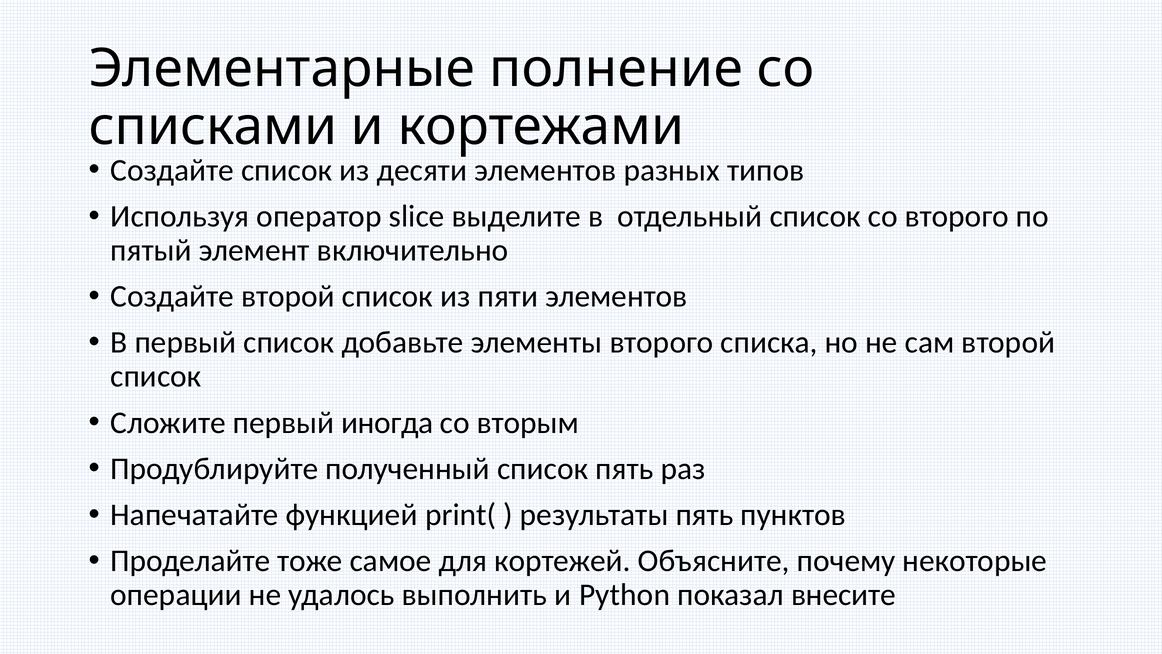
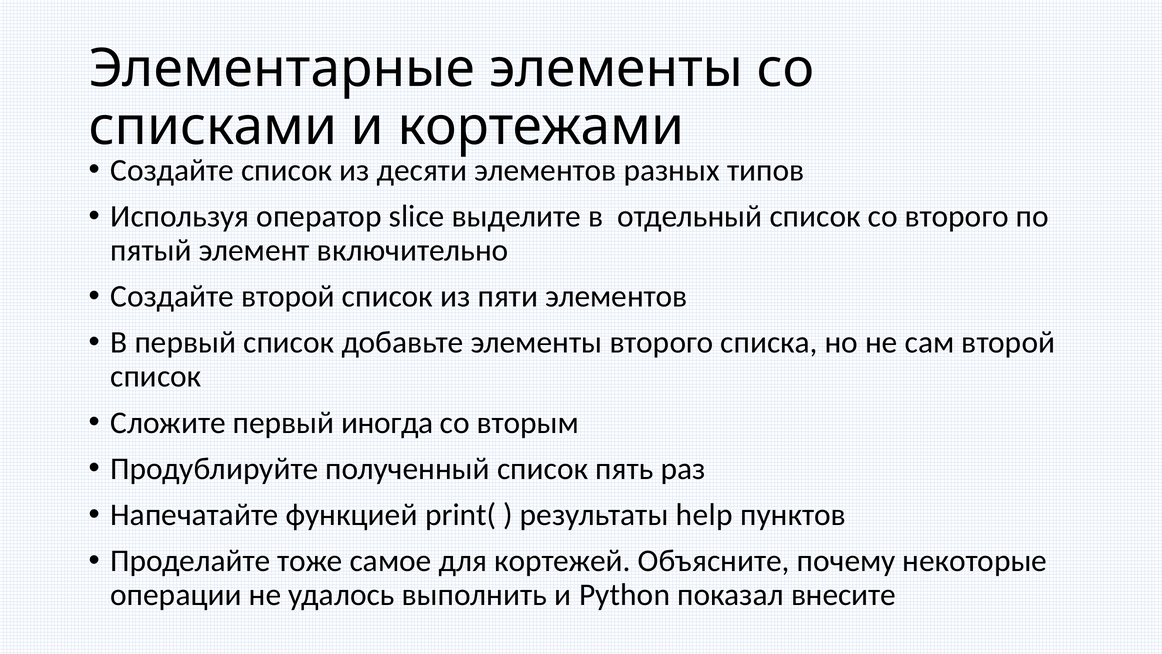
Элементарные полнение: полнение -> элементы
результаты пять: пять -> help
